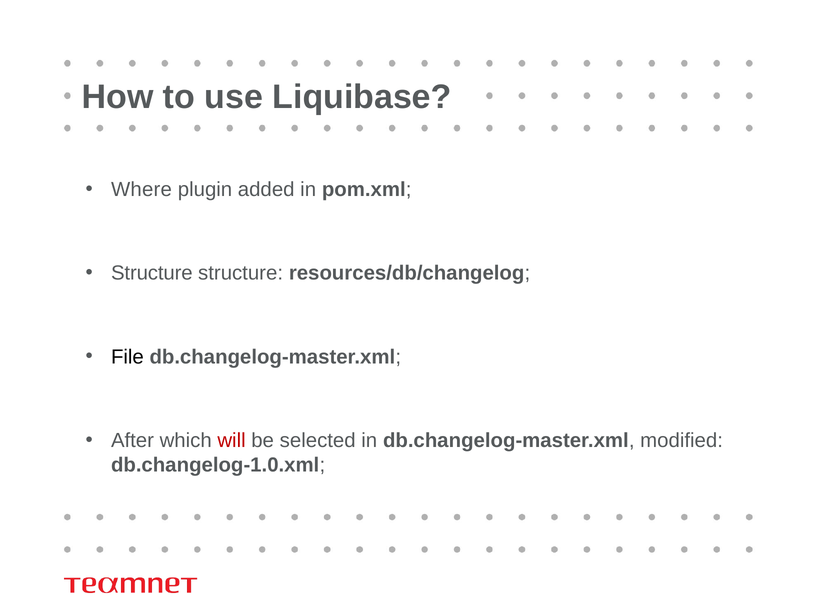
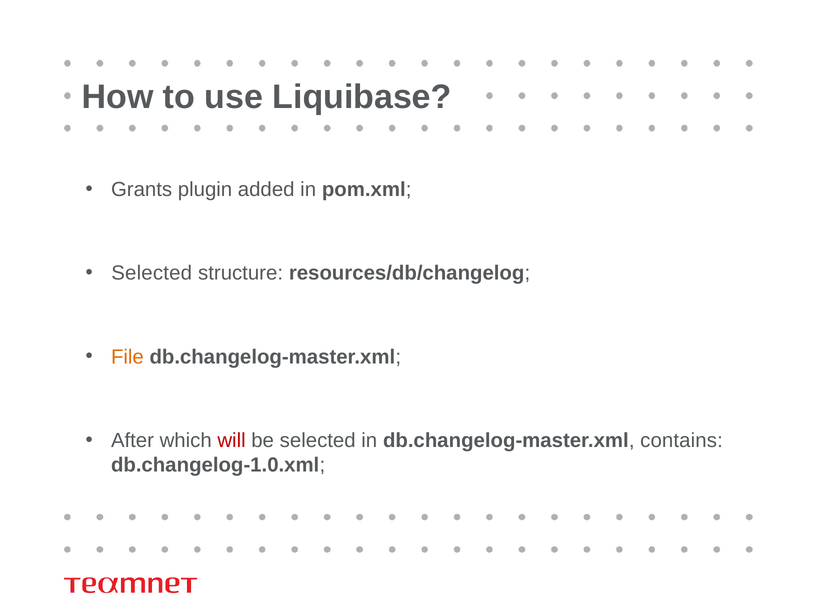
Where: Where -> Grants
Structure at (152, 273): Structure -> Selected
File colour: black -> orange
modified: modified -> contains
